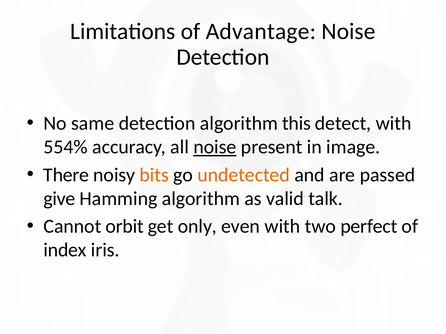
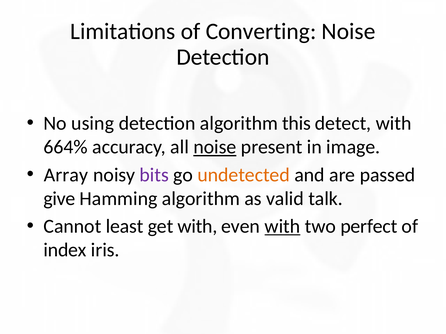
Advantage: Advantage -> Converting
same: same -> using
554%: 554% -> 664%
There: There -> Array
bits colour: orange -> purple
orbit: orbit -> least
get only: only -> with
with at (282, 227) underline: none -> present
